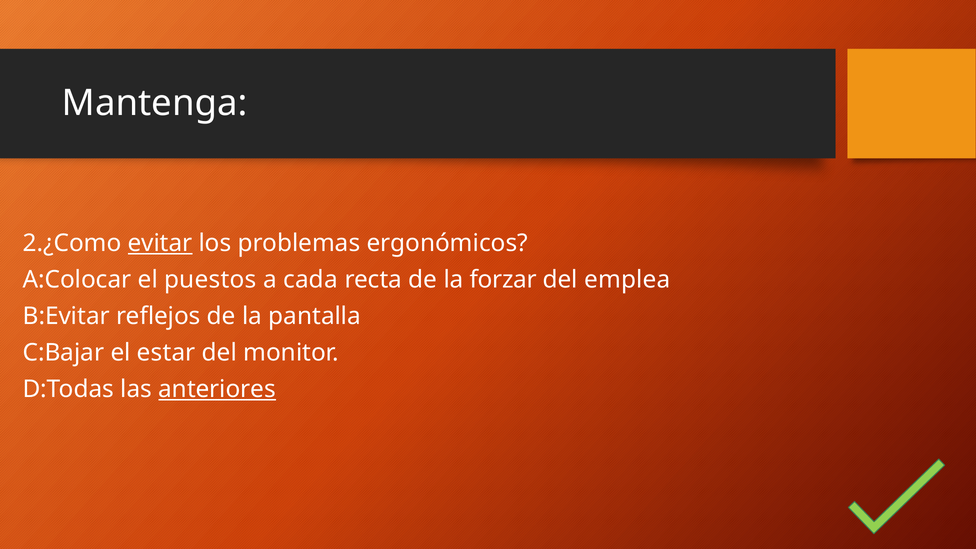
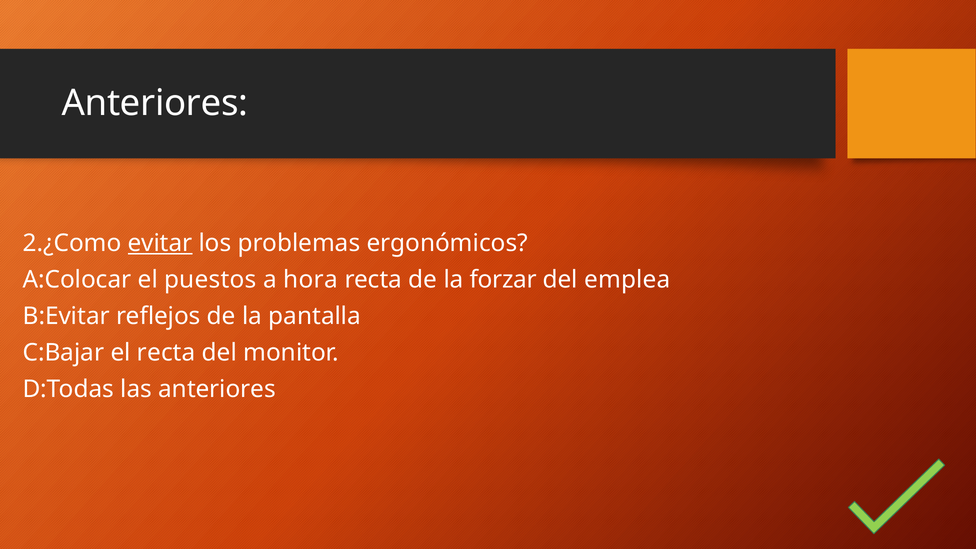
Mantenga at (155, 103): Mantenga -> Anteriores
cada: cada -> hora
el estar: estar -> recta
anteriores at (217, 389) underline: present -> none
